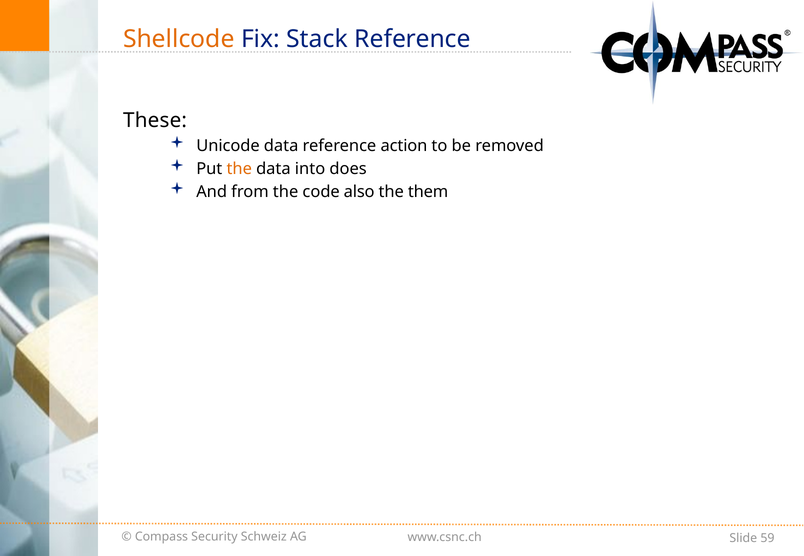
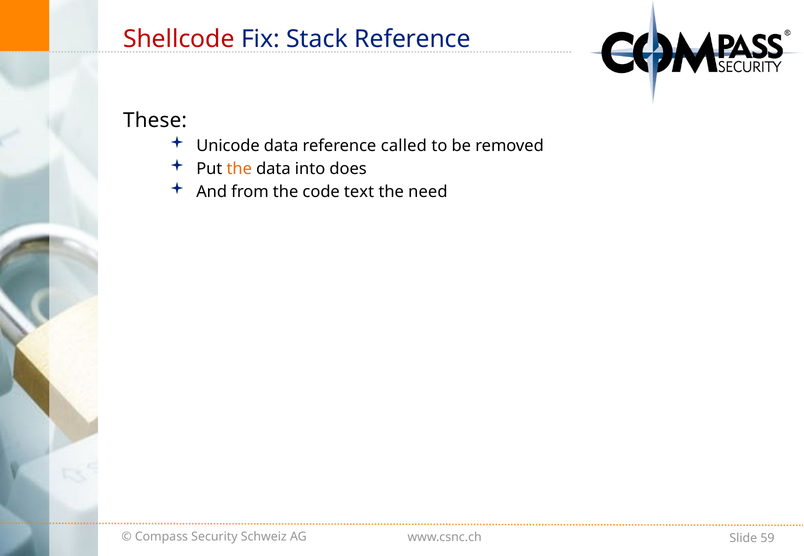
Shellcode colour: orange -> red
action: action -> called
also: also -> text
them: them -> need
